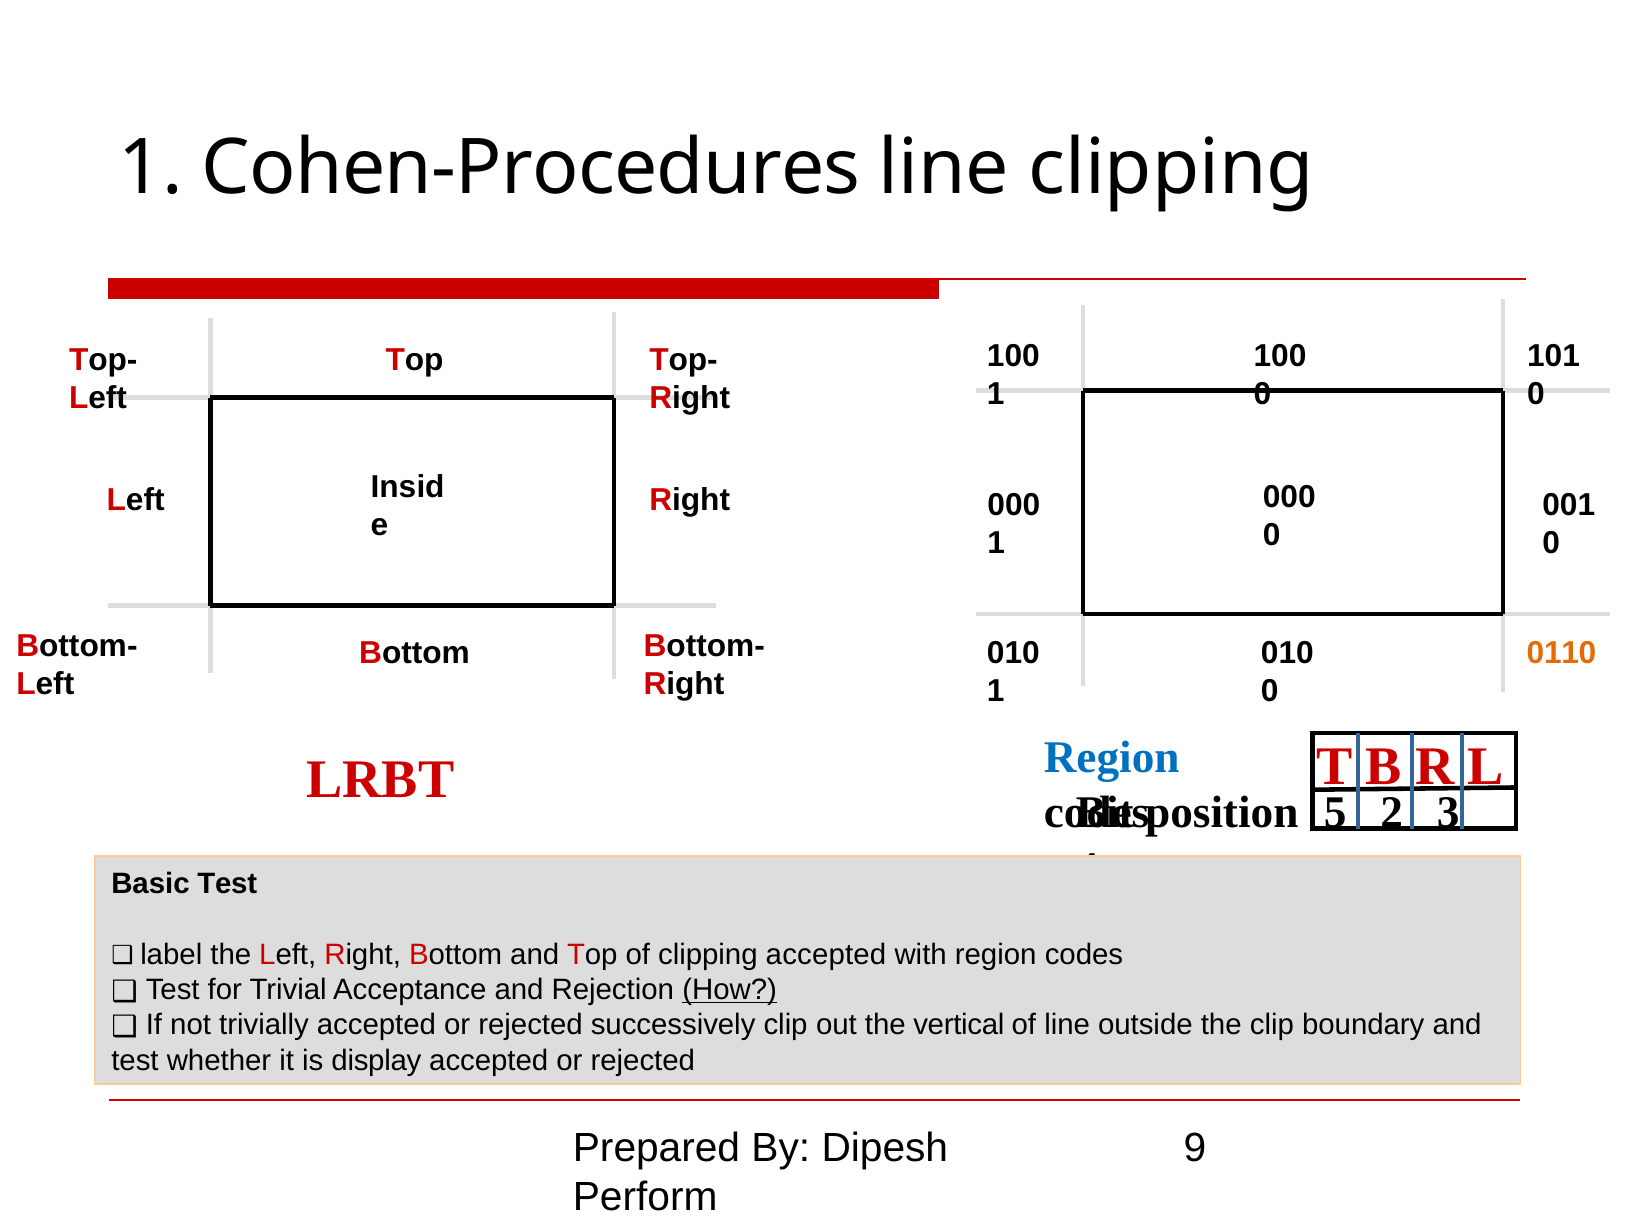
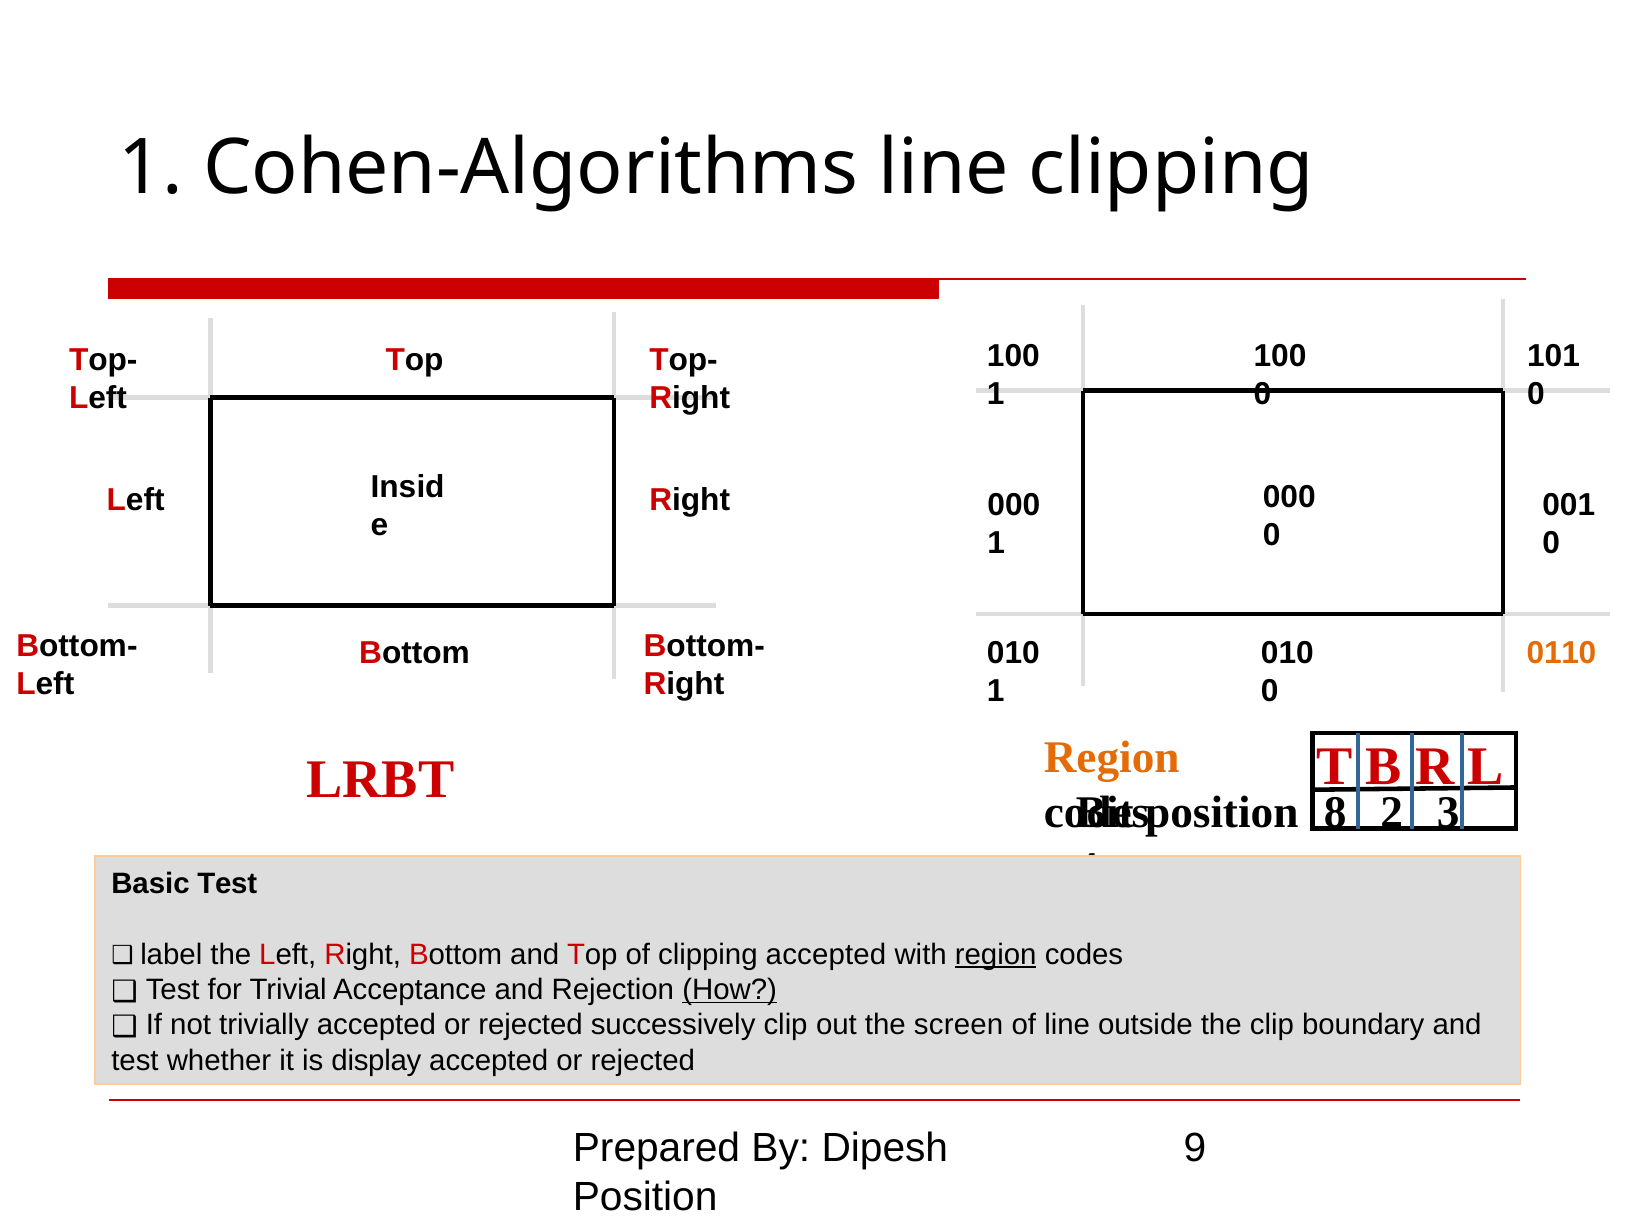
Cohen-Procedures: Cohen-Procedures -> Cohen-Algorithms
Region at (1112, 758) colour: blue -> orange
5: 5 -> 8
region at (996, 954) underline: none -> present
vertical: vertical -> screen
Perform at (645, 1197): Perform -> Position
